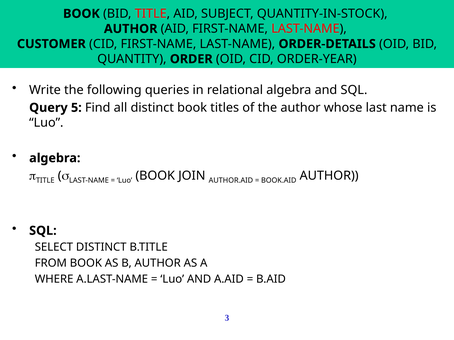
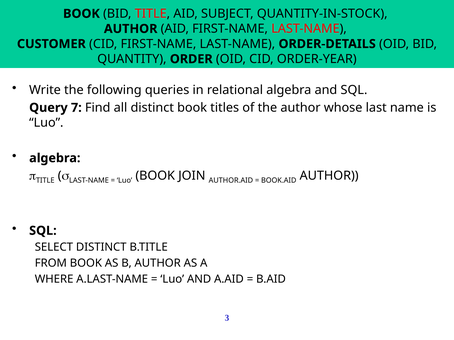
5: 5 -> 7
